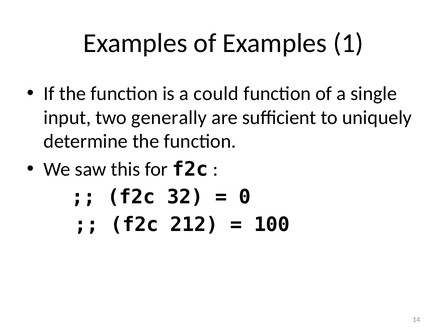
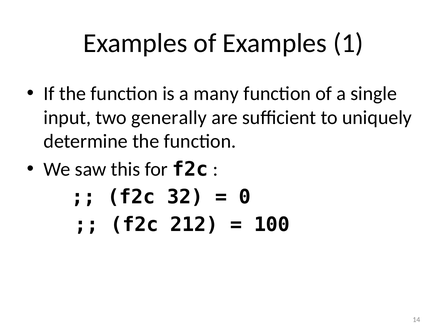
could: could -> many
